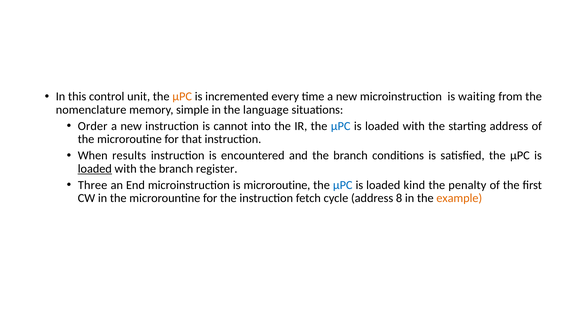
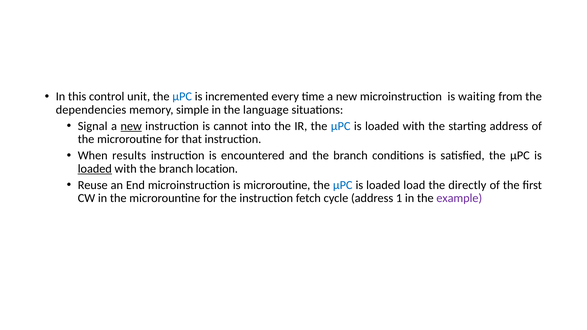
µPC at (182, 97) colour: orange -> blue
nomenclature: nomenclature -> dependencies
Order: Order -> Signal
new at (131, 126) underline: none -> present
register: register -> location
Three: Three -> Reuse
kind: kind -> load
penalty: penalty -> directly
8: 8 -> 1
example colour: orange -> purple
